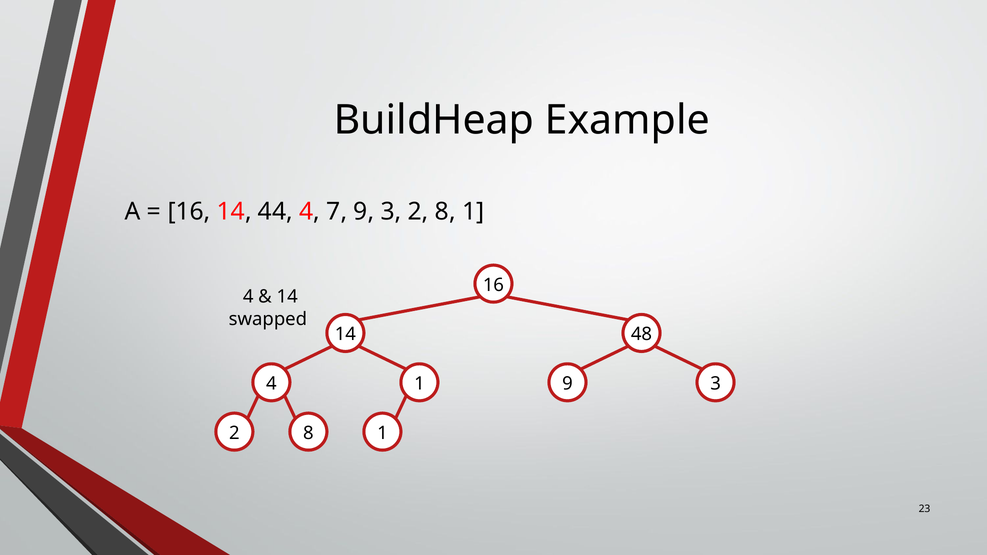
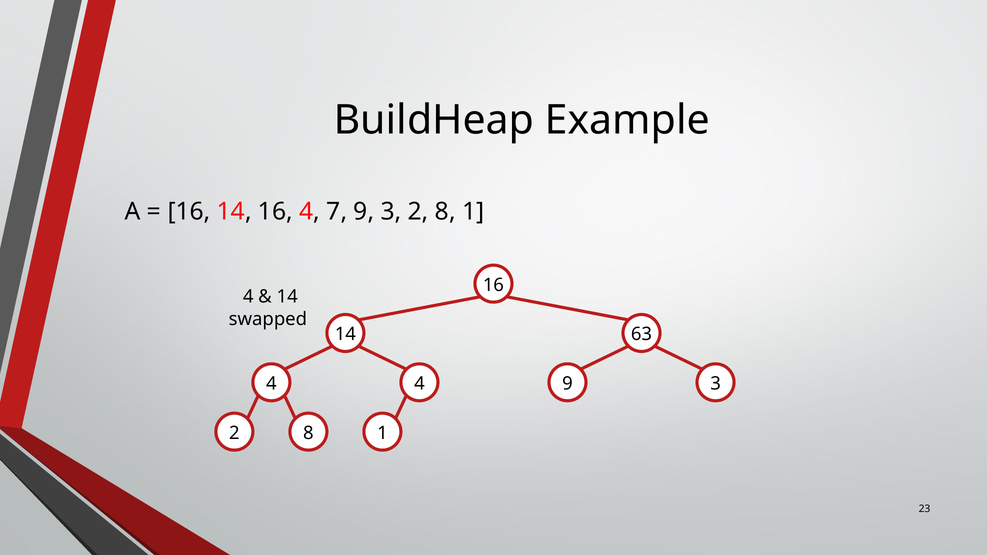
14 44: 44 -> 16
48: 48 -> 63
4 1: 1 -> 4
